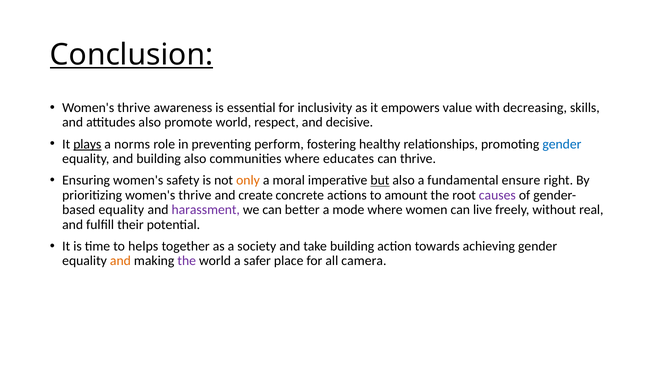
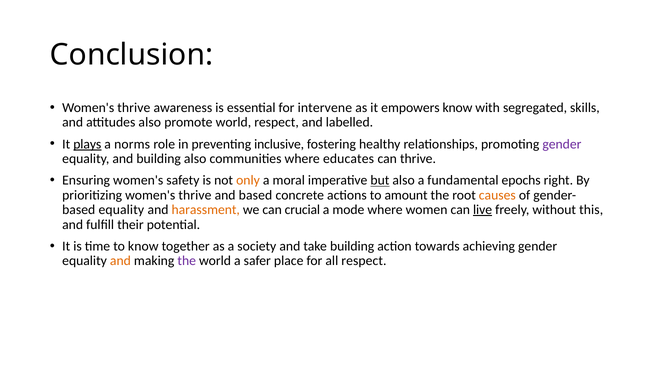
Conclusion underline: present -> none
inclusivity: inclusivity -> intervene
empowers value: value -> know
decreasing: decreasing -> segregated
decisive: decisive -> labelled
perform: perform -> inclusive
gender at (562, 144) colour: blue -> purple
ensure: ensure -> epochs
and create: create -> based
causes colour: purple -> orange
harassment colour: purple -> orange
better: better -> crucial
live underline: none -> present
real: real -> this
to helps: helps -> know
all camera: camera -> respect
